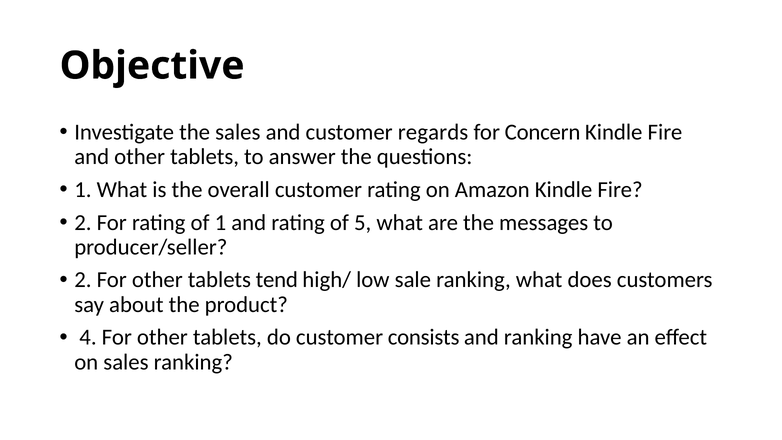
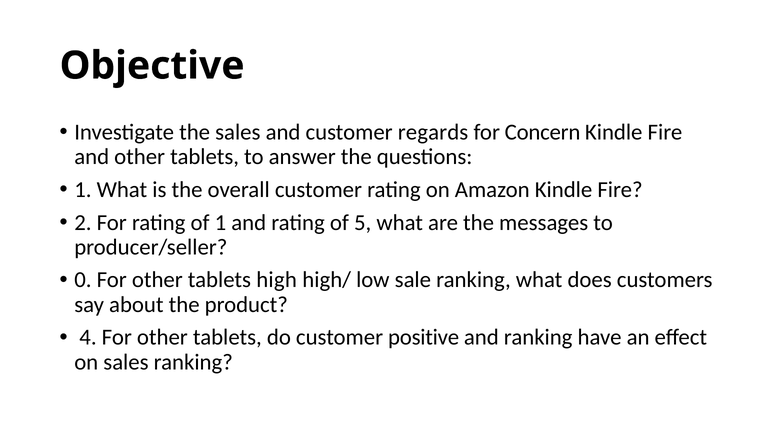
2 at (83, 280): 2 -> 0
tend: tend -> high
consists: consists -> positive
